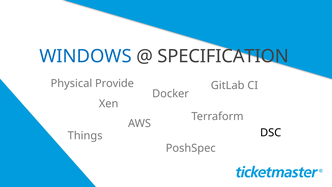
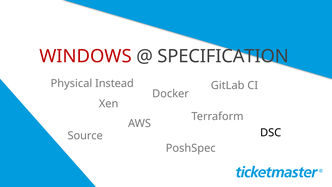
WINDOWS colour: blue -> red
Provide: Provide -> Instead
Things: Things -> Source
